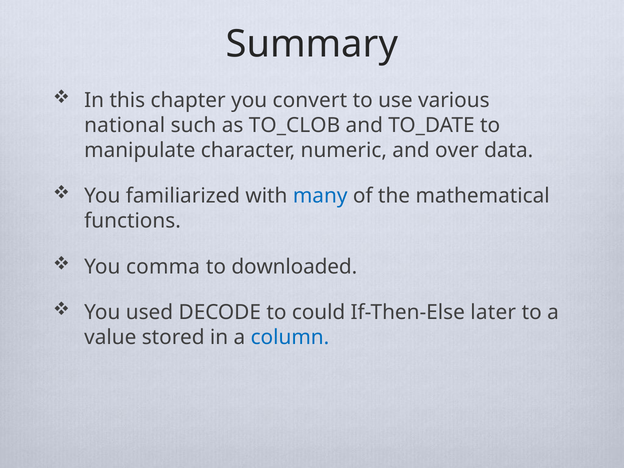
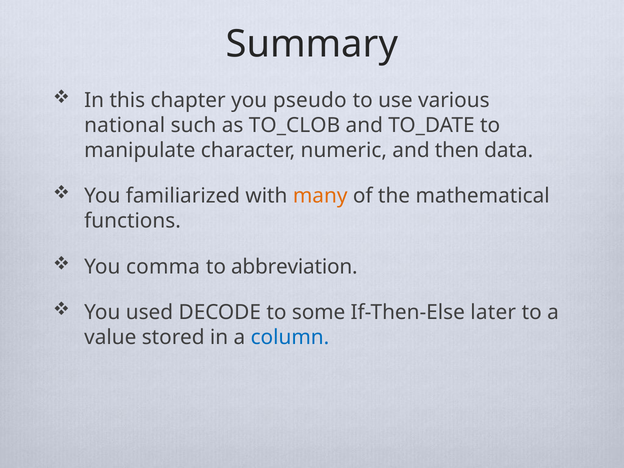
convert: convert -> pseudo
over: over -> then
many colour: blue -> orange
downloaded: downloaded -> abbreviation
could: could -> some
